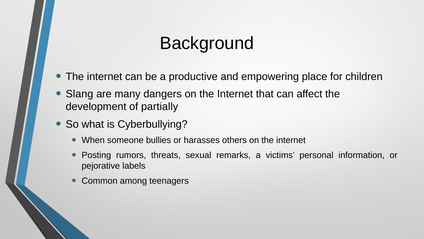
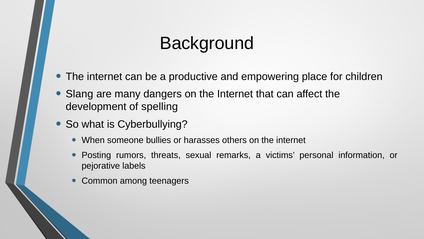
partially: partially -> spelling
